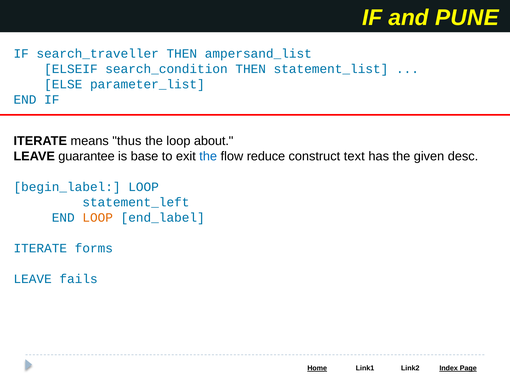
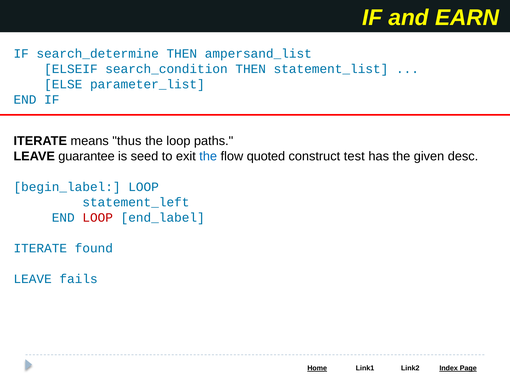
PUNE: PUNE -> EARN
search_traveller: search_traveller -> search_determine
about: about -> paths
base: base -> seed
reduce: reduce -> quoted
text: text -> test
LOOP at (98, 217) colour: orange -> red
forms: forms -> found
